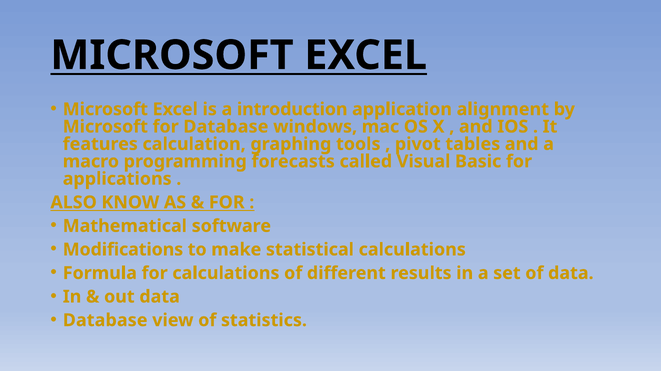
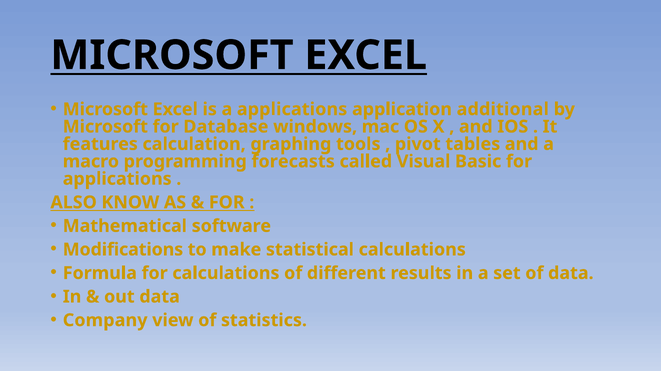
a introduction: introduction -> applications
alignment: alignment -> additional
Database at (105, 320): Database -> Company
